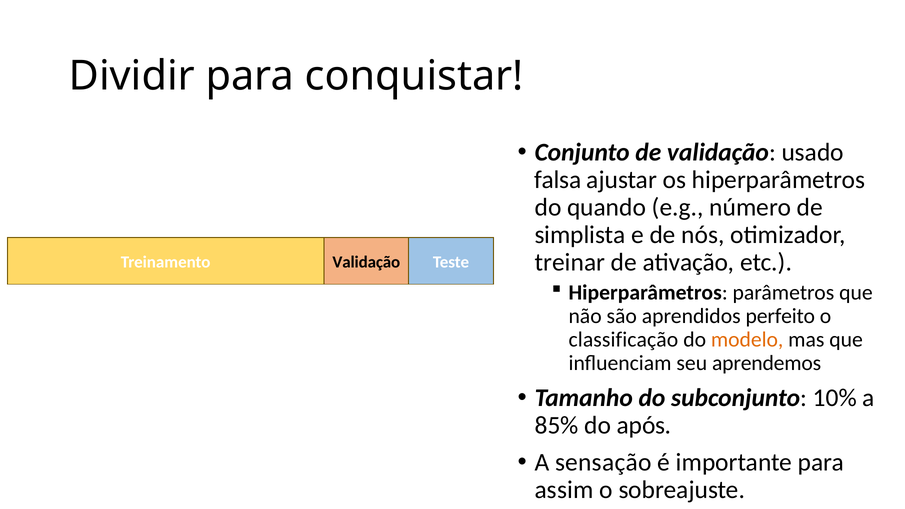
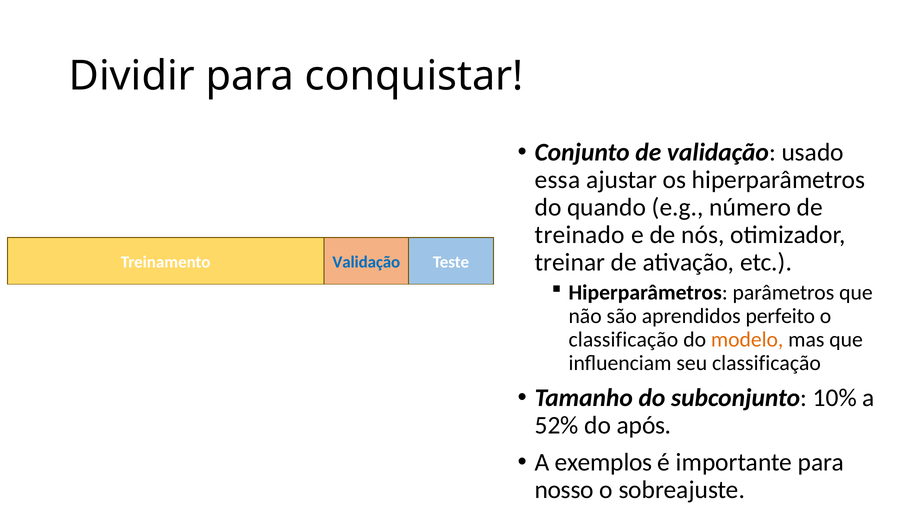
falsa: falsa -> essa
simplista: simplista -> treinado
Validação at (366, 262) colour: black -> blue
seu aprendemos: aprendemos -> classificação
85%: 85% -> 52%
sensação: sensação -> exemplos
assim: assim -> nosso
